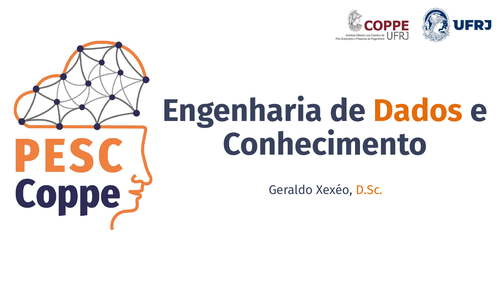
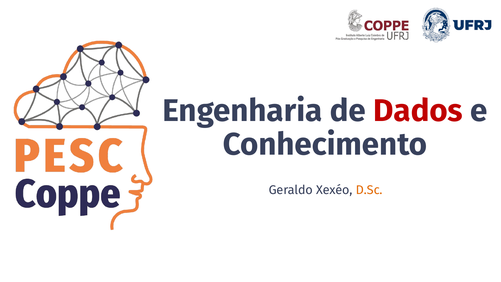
Dados colour: orange -> red
